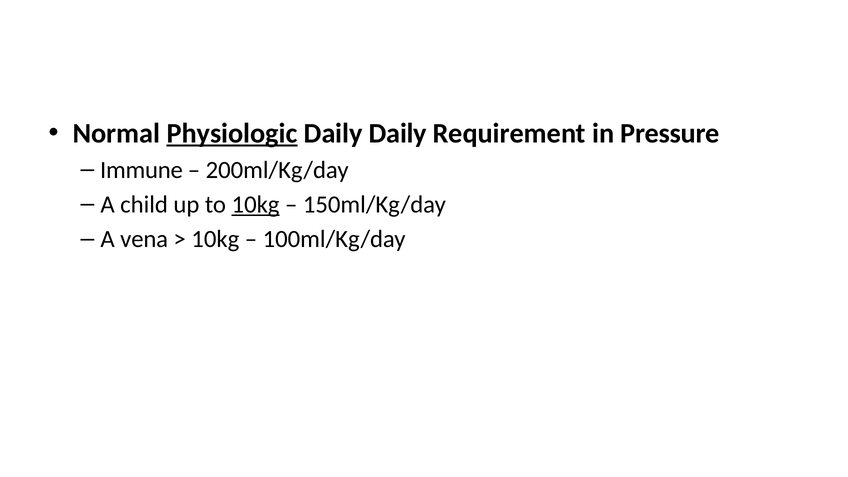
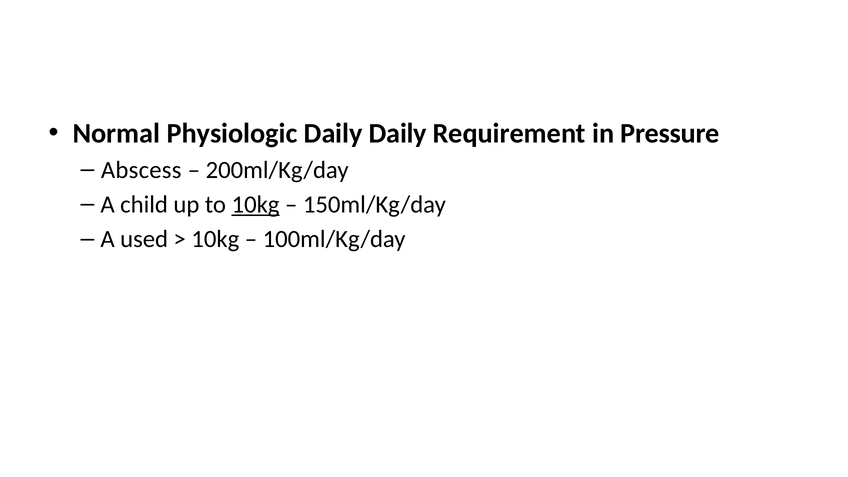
Physiologic underline: present -> none
Immune: Immune -> Abscess
vena: vena -> used
